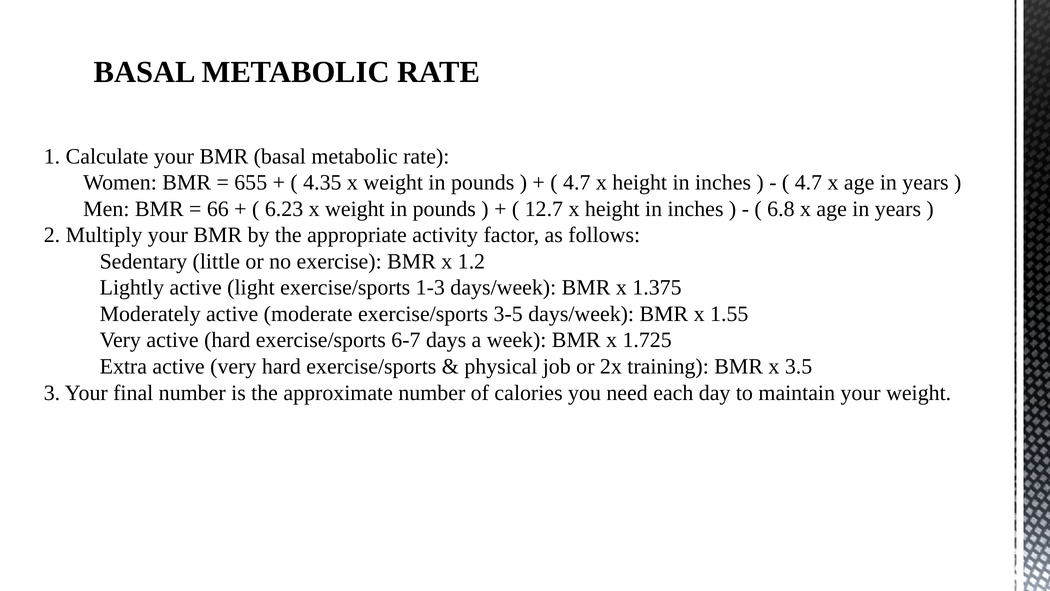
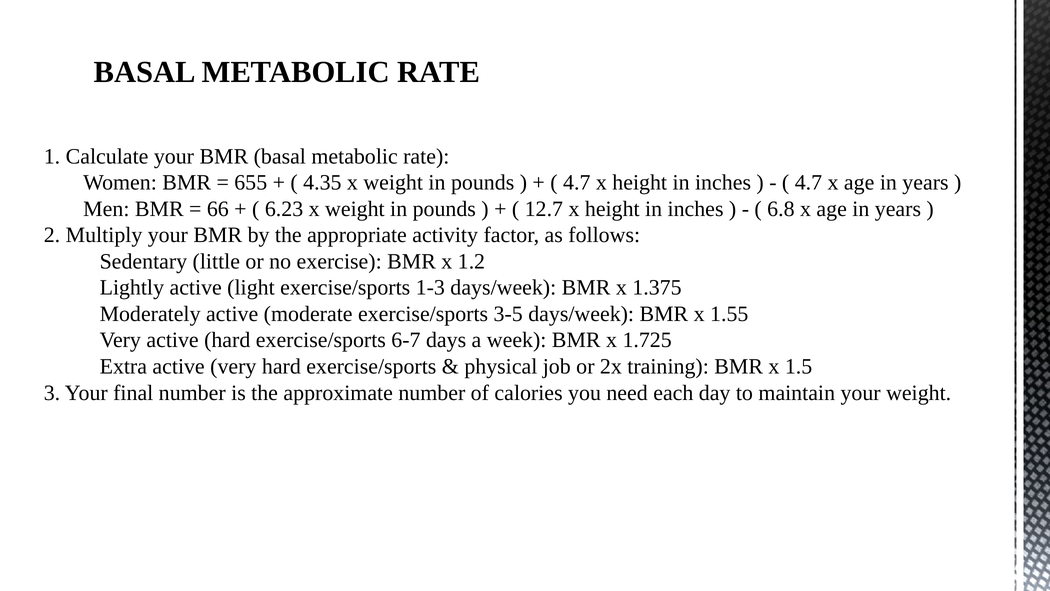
3.5: 3.5 -> 1.5
